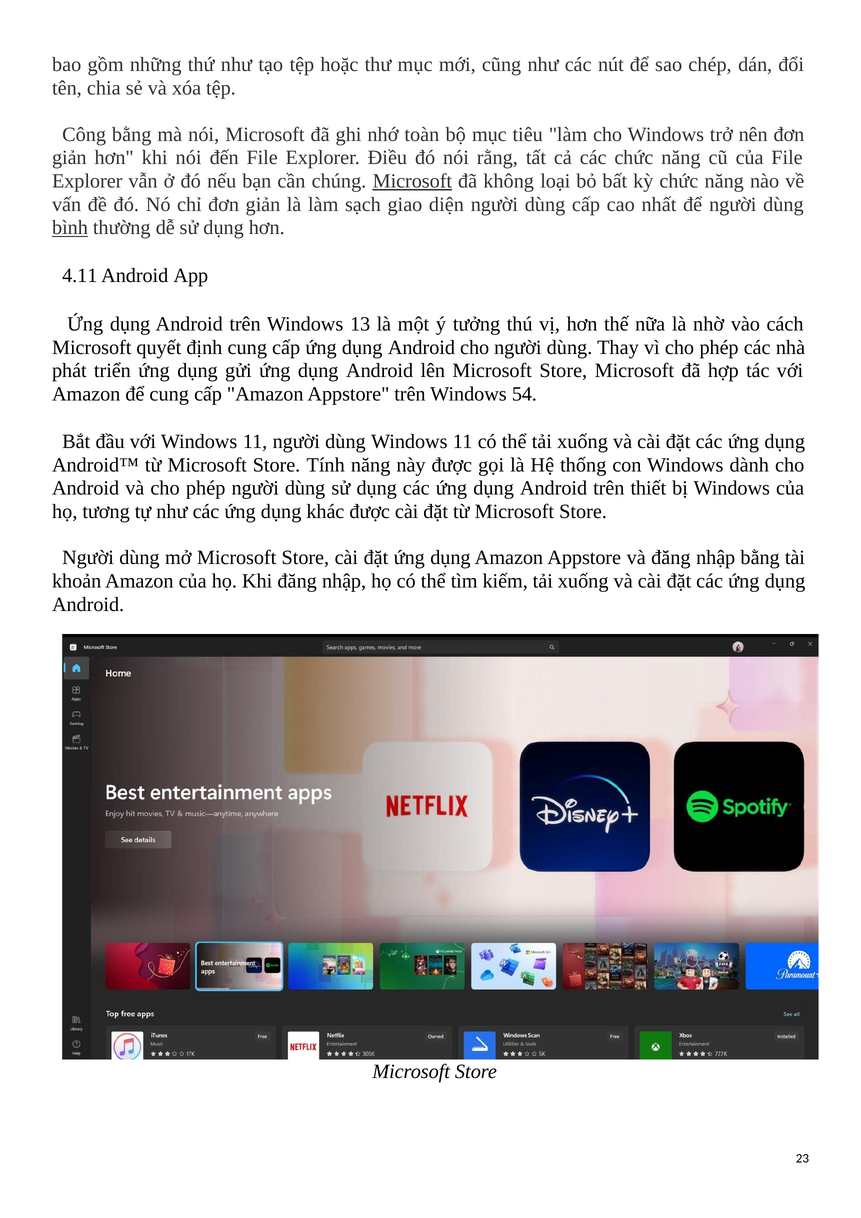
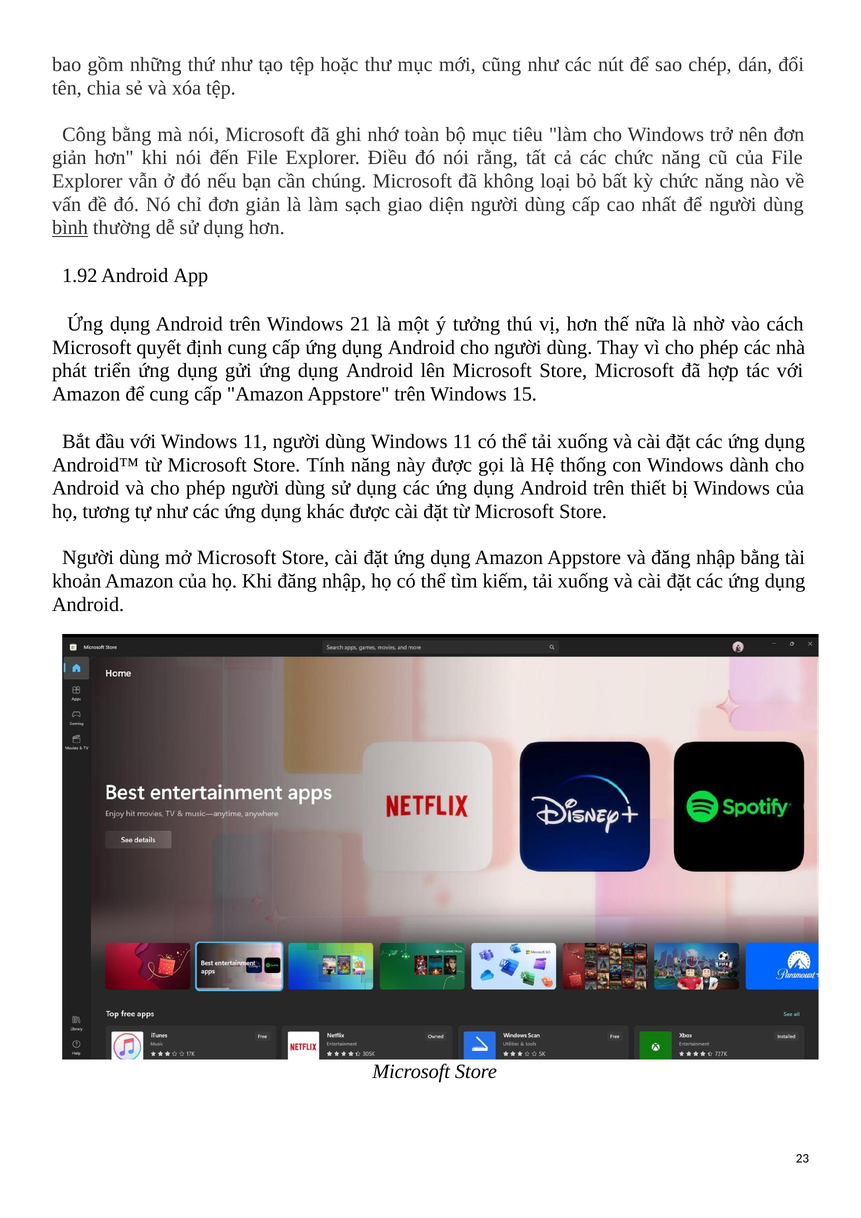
Microsoft at (412, 181) underline: present -> none
4.11: 4.11 -> 1.92
13: 13 -> 21
54: 54 -> 15
